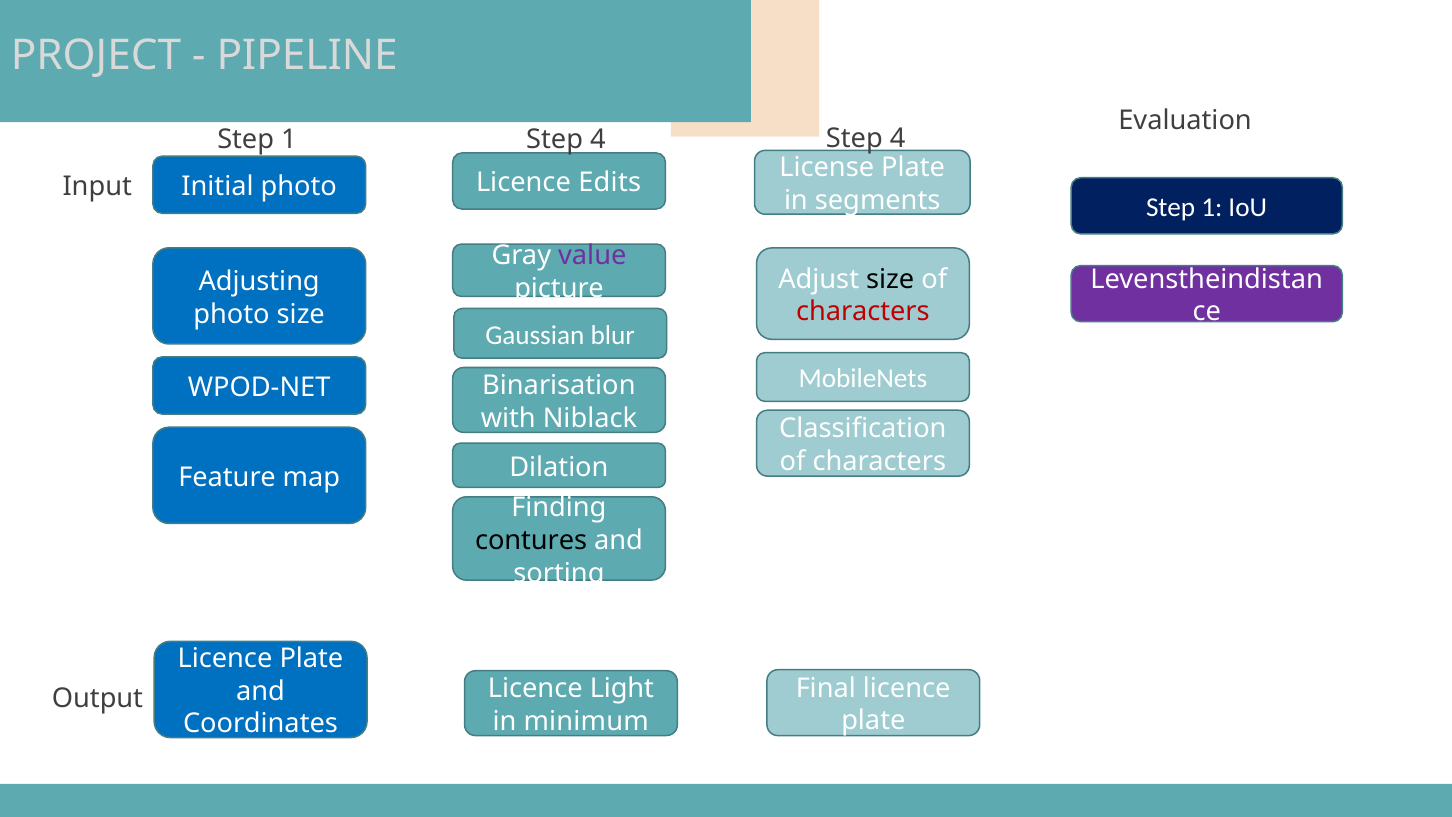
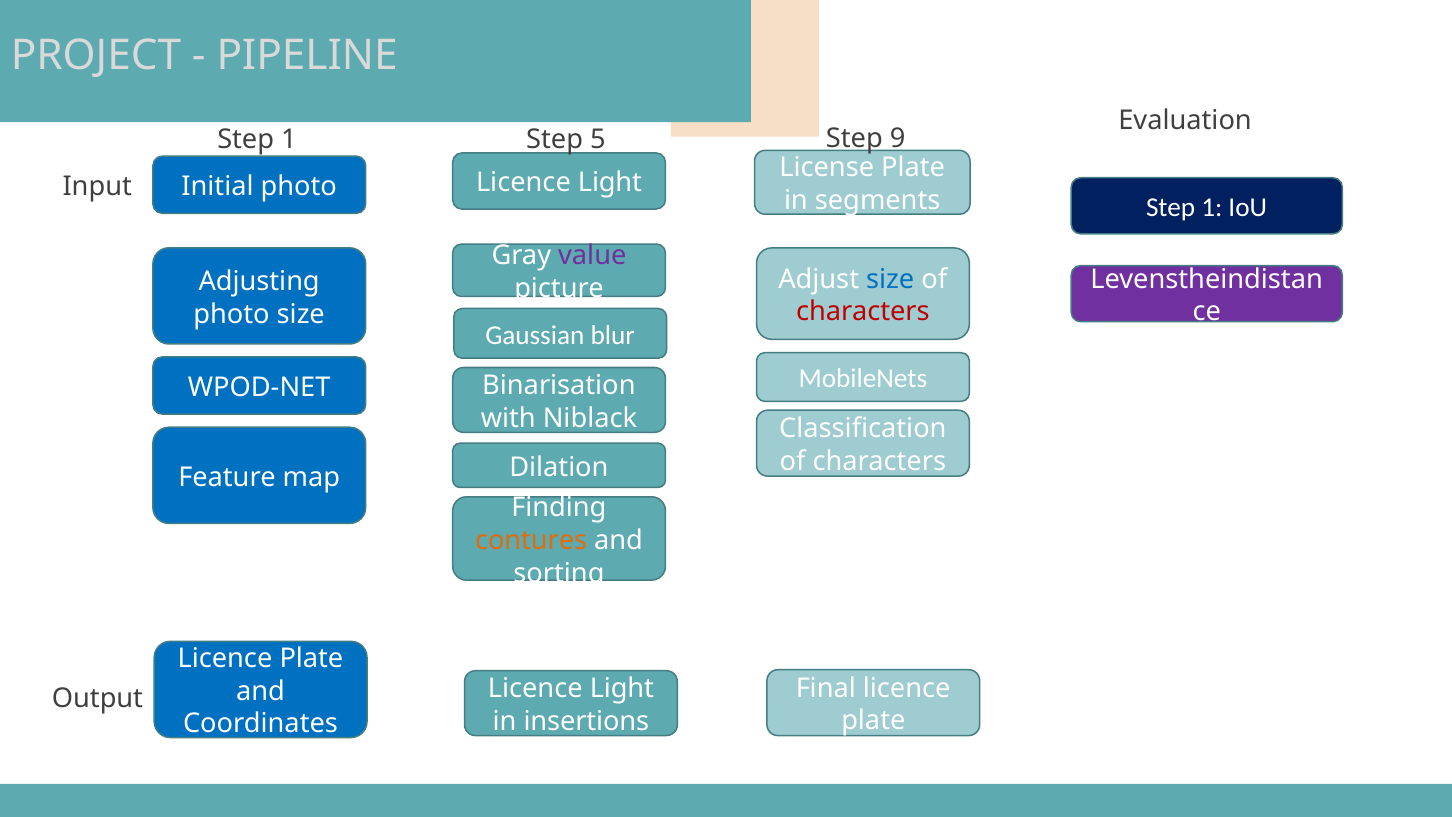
1 Step 4: 4 -> 5
4 at (898, 138): 4 -> 9
Edits at (610, 183): Edits -> Light
size at (890, 279) colour: black -> blue
contures colour: black -> orange
minimum: minimum -> insertions
